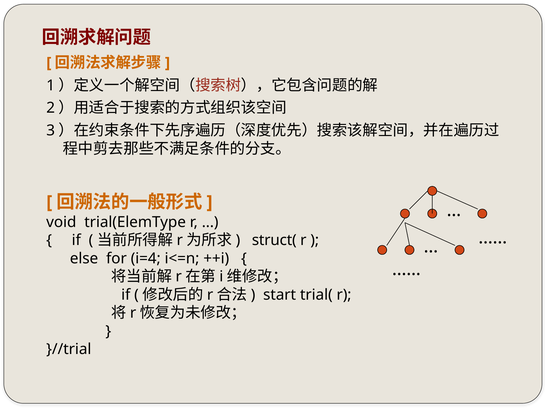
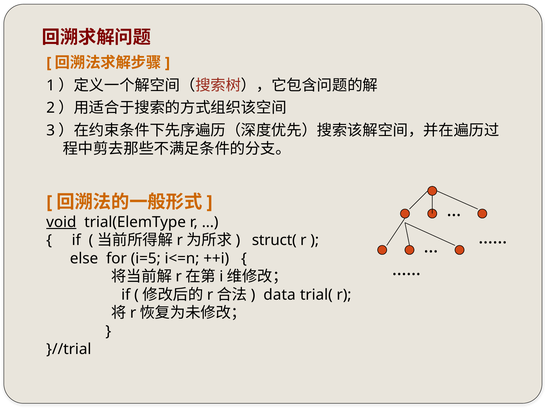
void underline: none -> present
i=4: i=4 -> i=5
start: start -> data
